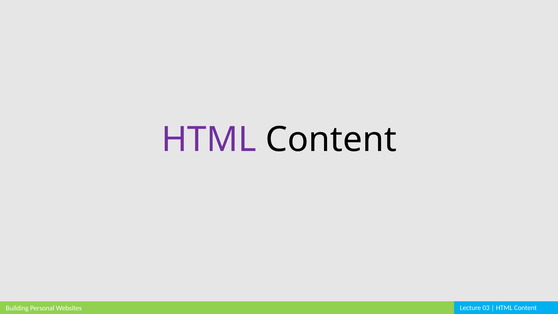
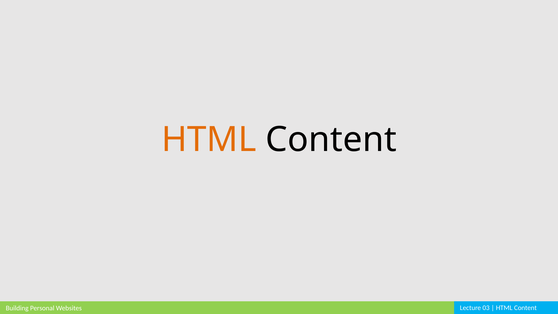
HTML at (209, 139) colour: purple -> orange
